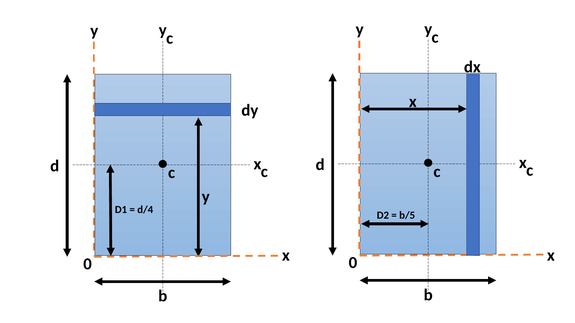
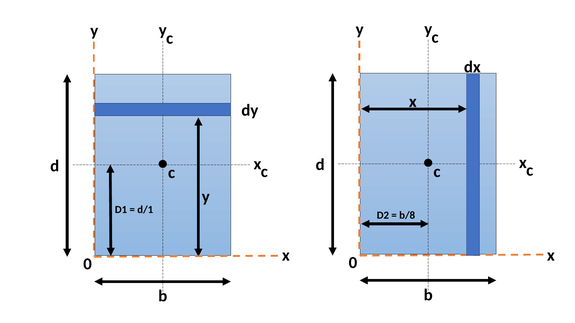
d/4: d/4 -> d/1
b/5: b/5 -> b/8
